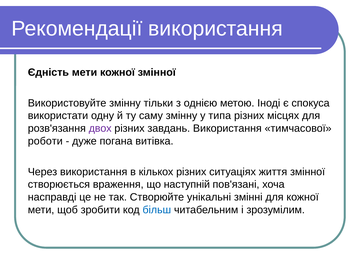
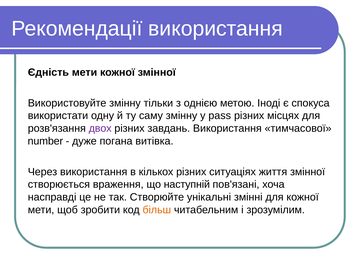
типа: типа -> pass
роботи: роботи -> number
більш colour: blue -> orange
